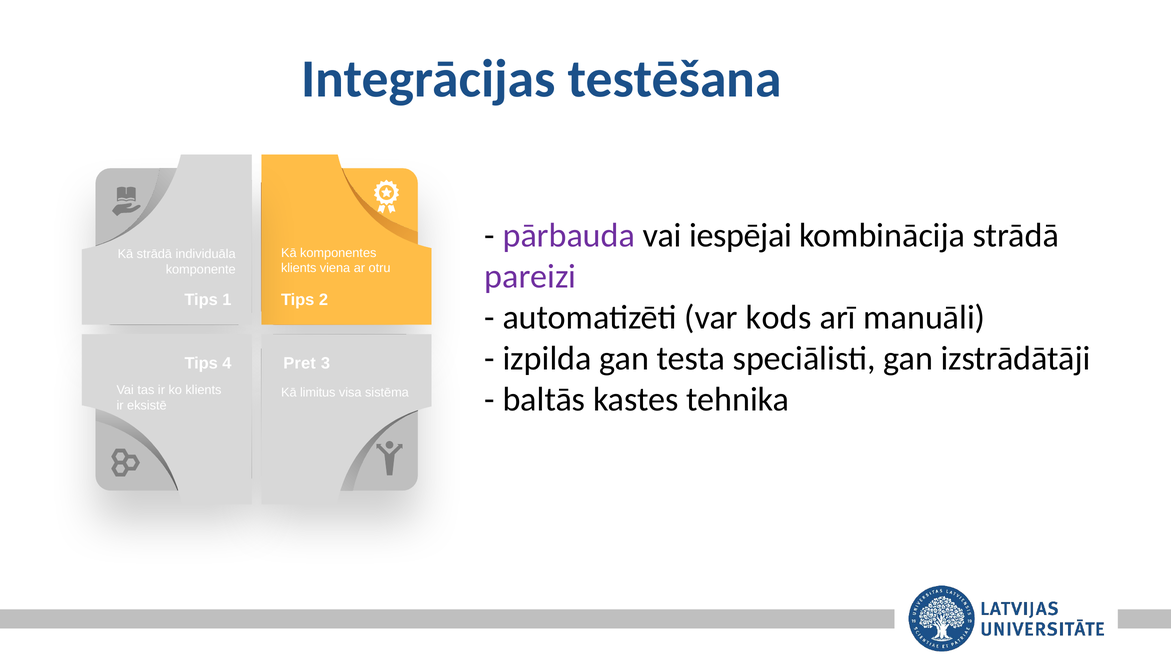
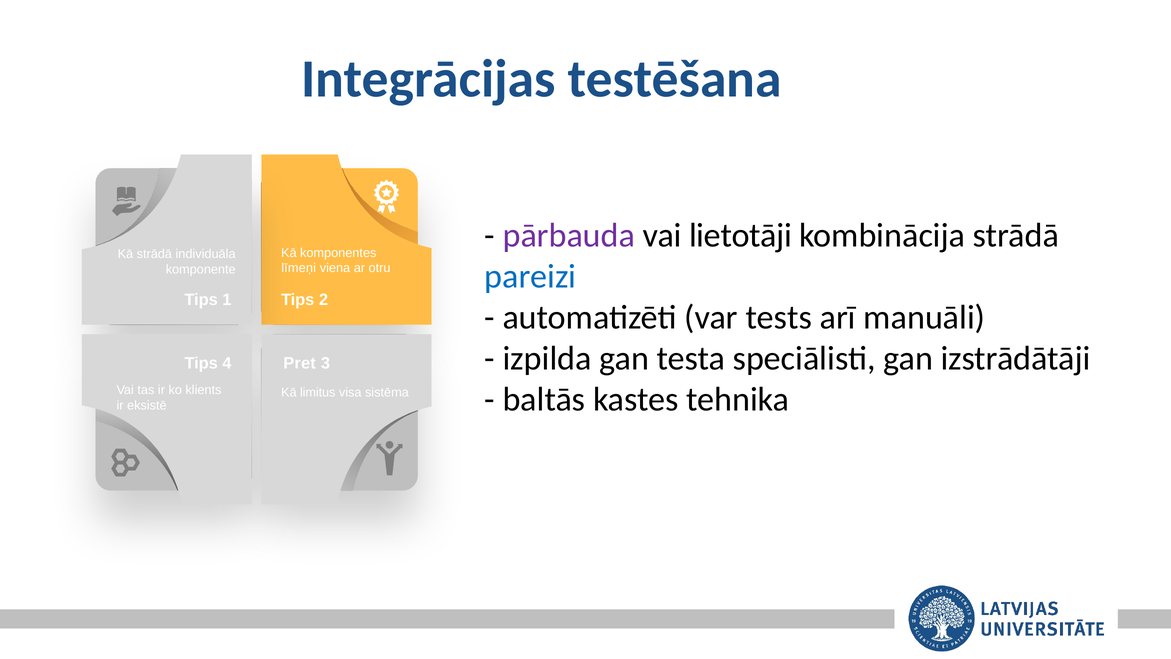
iespējai: iespējai -> lietotāji
klients at (299, 268): klients -> līmeņi
pareizi colour: purple -> blue
kods: kods -> tests
